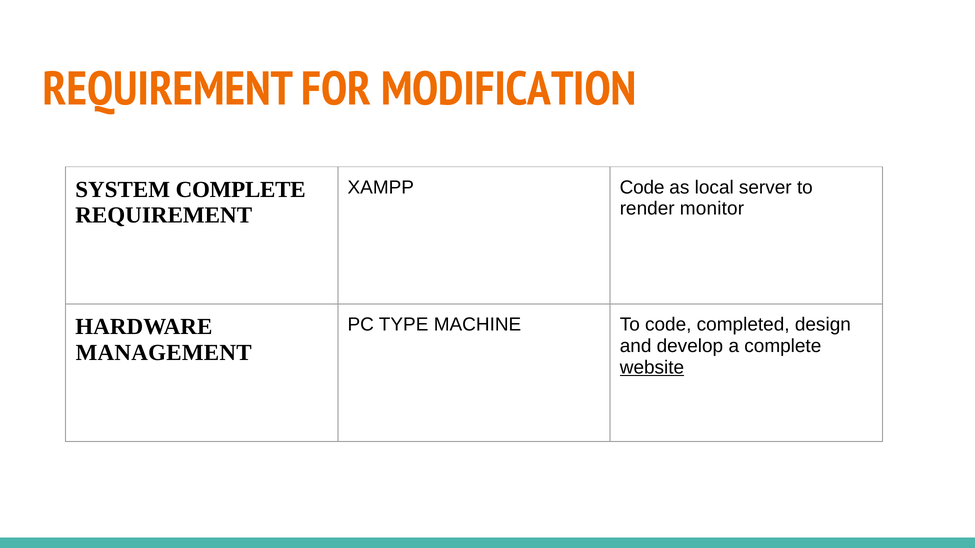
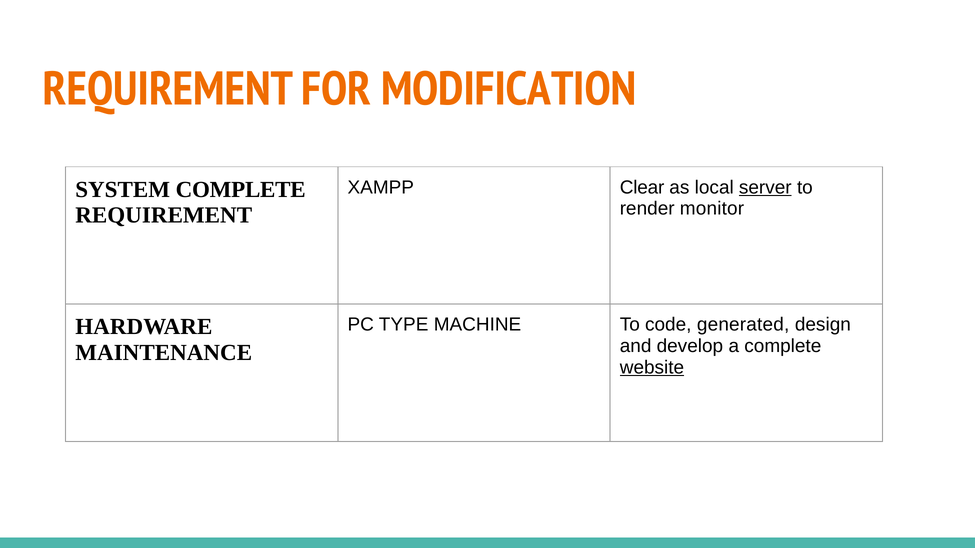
XAMPP Code: Code -> Clear
server underline: none -> present
completed: completed -> generated
MANAGEMENT: MANAGEMENT -> MAINTENANCE
